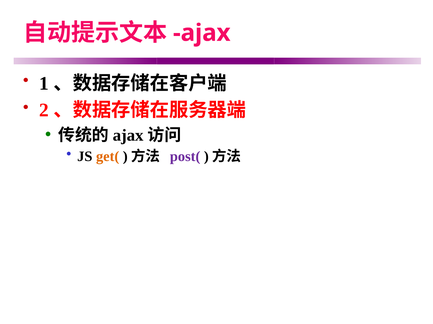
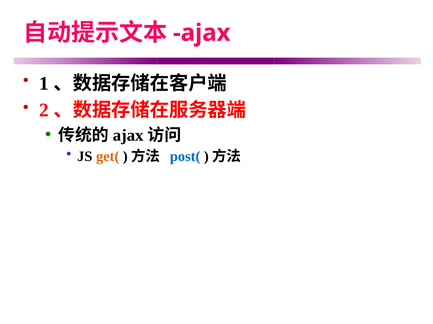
post( colour: purple -> blue
